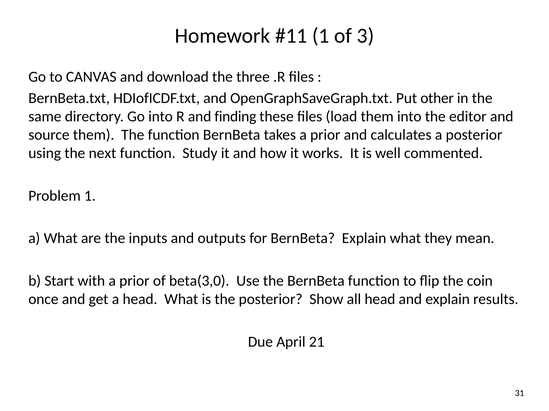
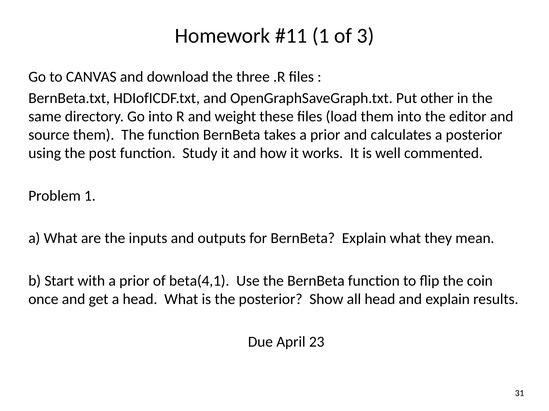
finding: finding -> weight
next: next -> post
beta(3,0: beta(3,0 -> beta(4,1
21: 21 -> 23
